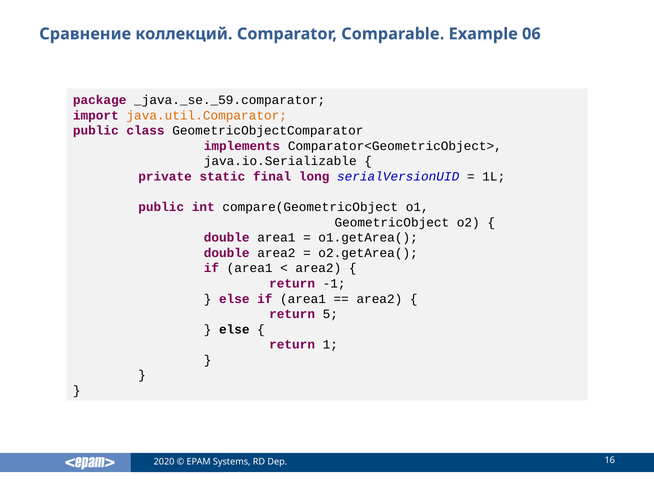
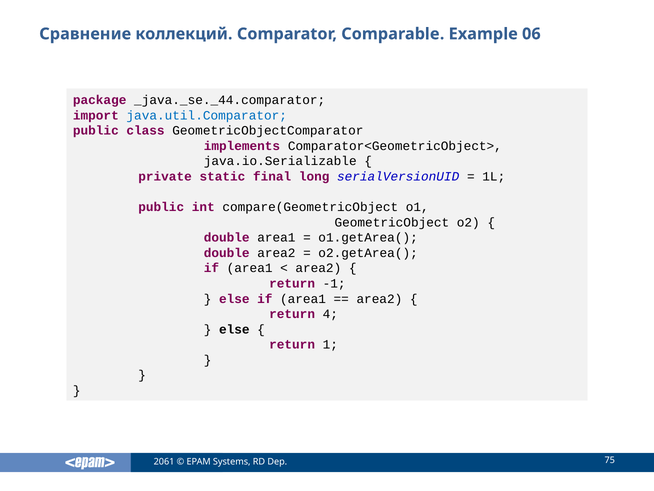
_java._se._59.comparator: _java._se._59.comparator -> _java._se._44.comparator
java.util.Comparator colour: orange -> blue
5: 5 -> 4
2020: 2020 -> 2061
16: 16 -> 75
